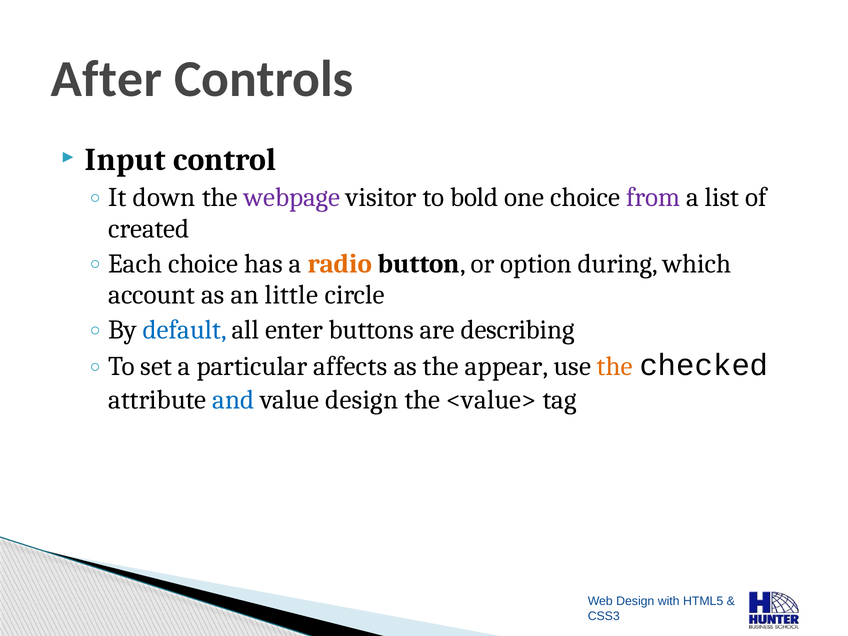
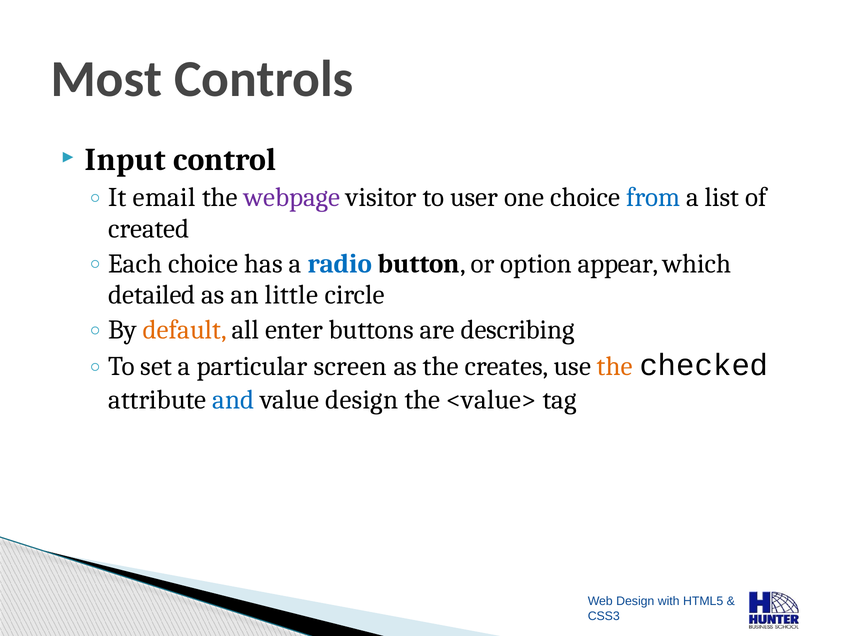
After: After -> Most
down: down -> email
bold: bold -> user
from colour: purple -> blue
radio colour: orange -> blue
during: during -> appear
account: account -> detailed
default colour: blue -> orange
affects: affects -> screen
appear: appear -> creates
